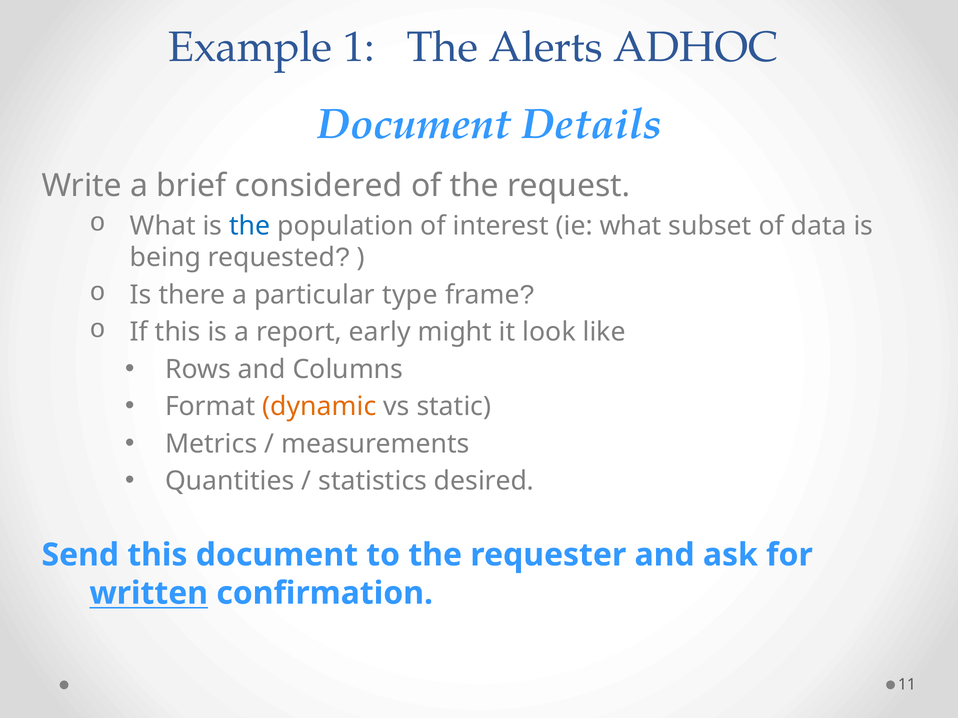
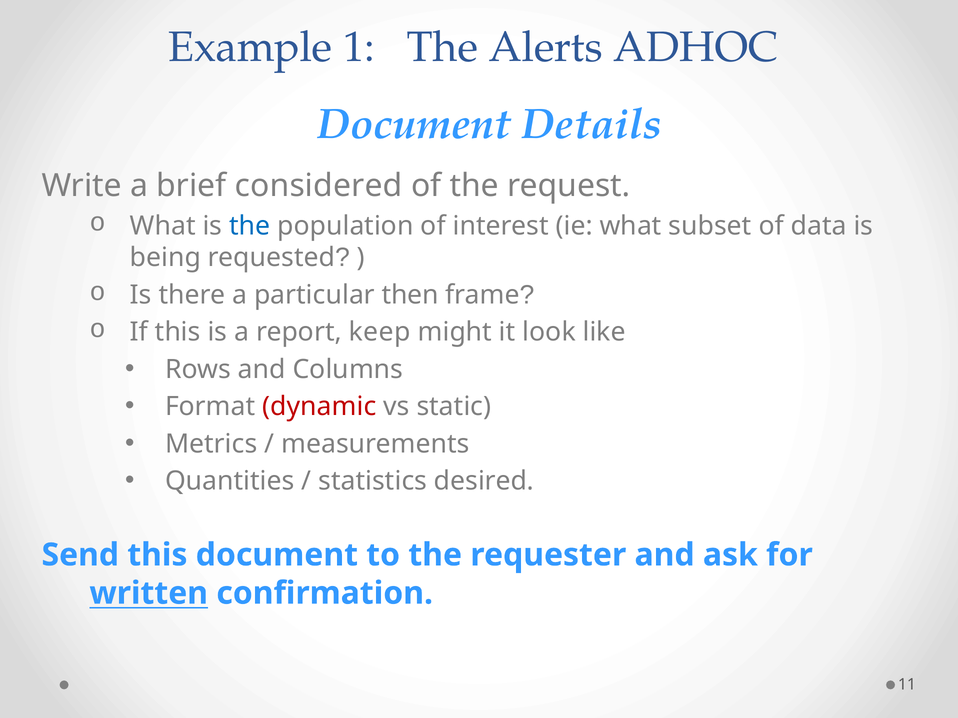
type: type -> then
early: early -> keep
dynamic colour: orange -> red
